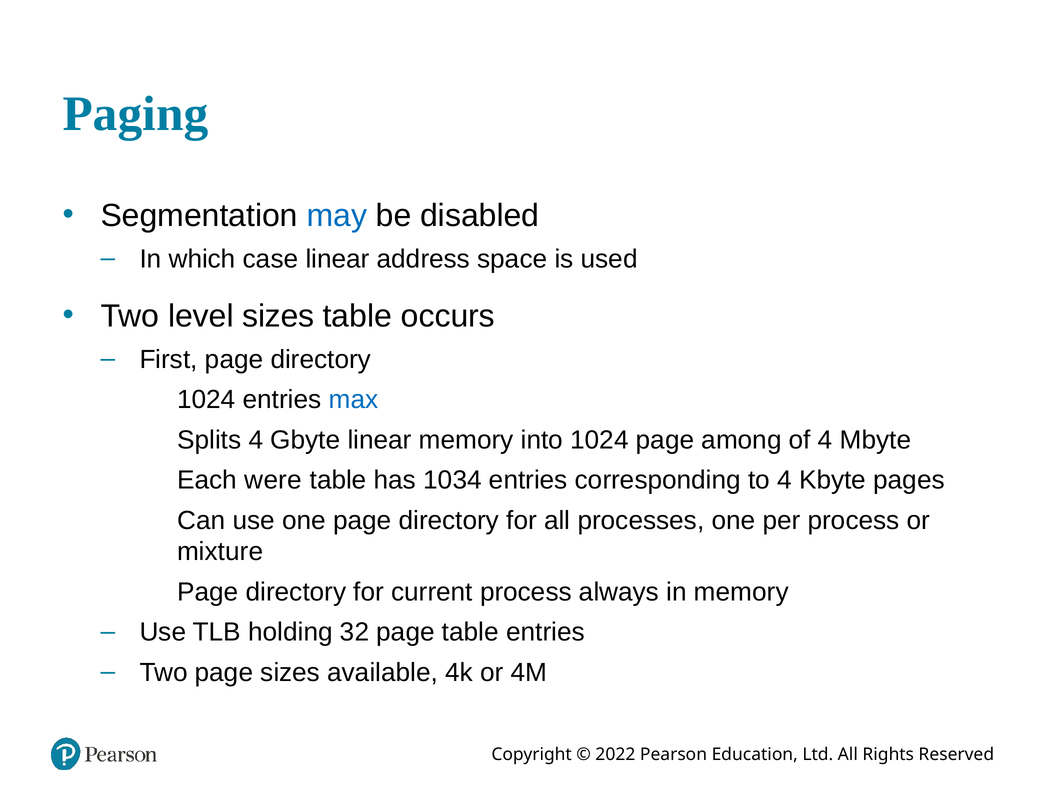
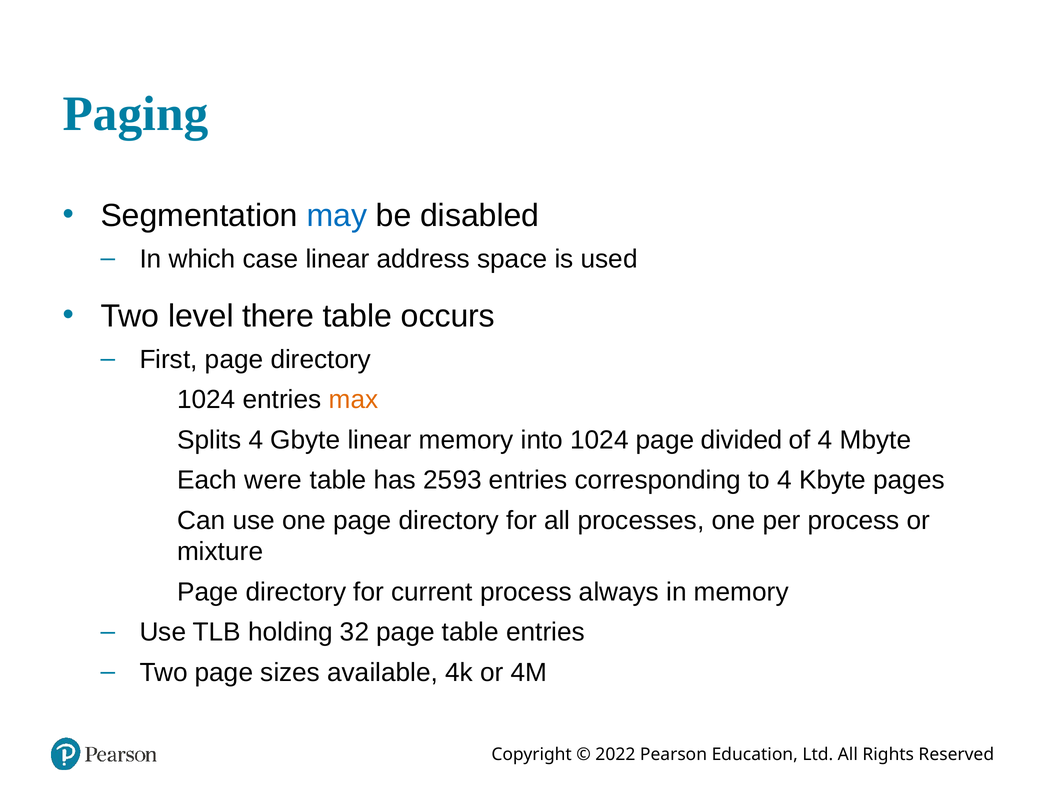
level sizes: sizes -> there
max colour: blue -> orange
among: among -> divided
1034: 1034 -> 2593
